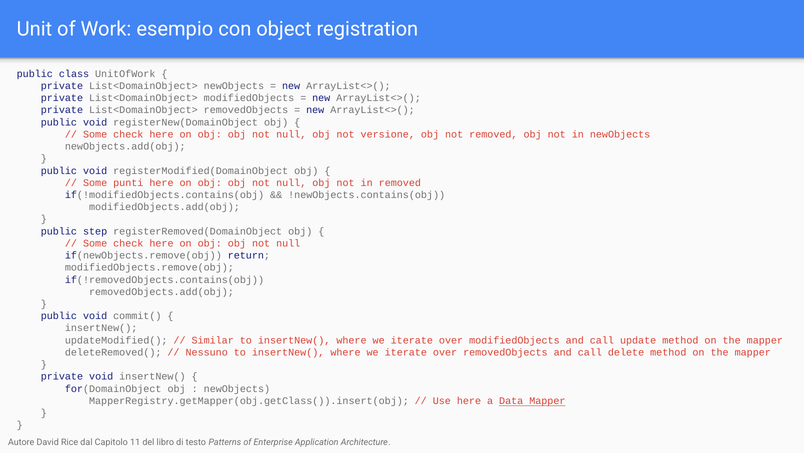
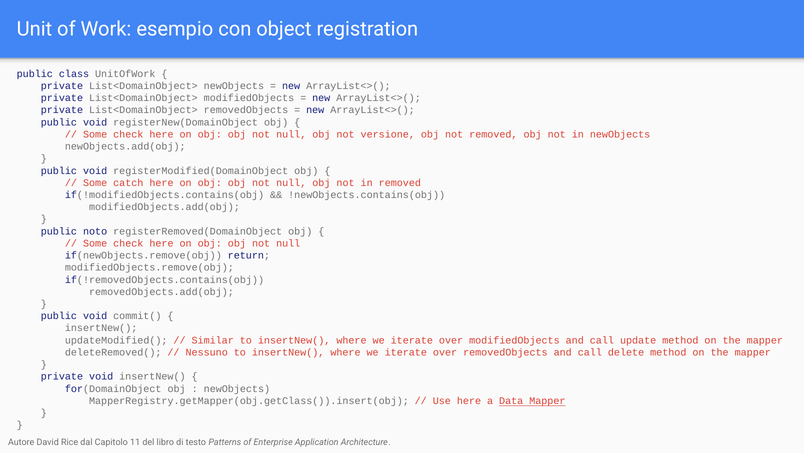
punti: punti -> catch
step: step -> noto
